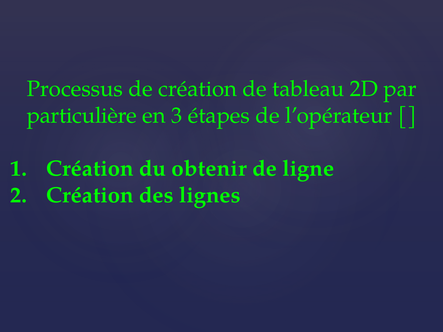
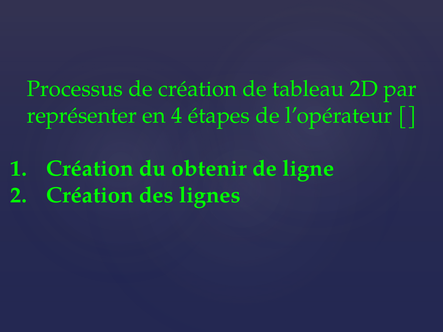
particulière: particulière -> représenter
3: 3 -> 4
